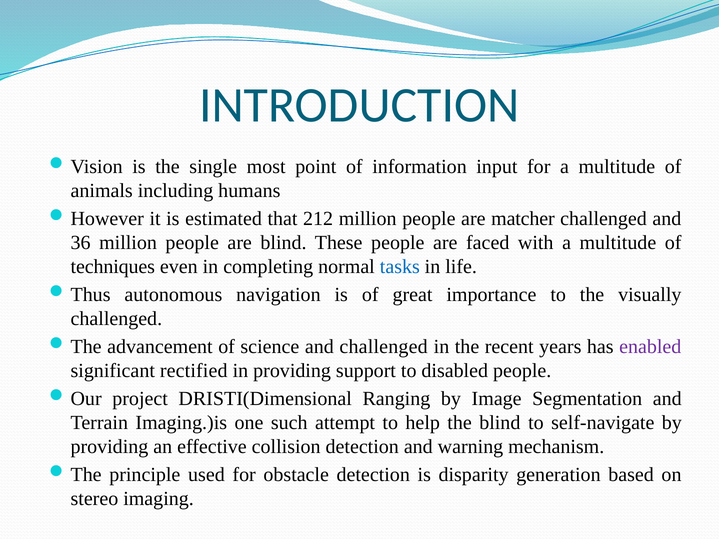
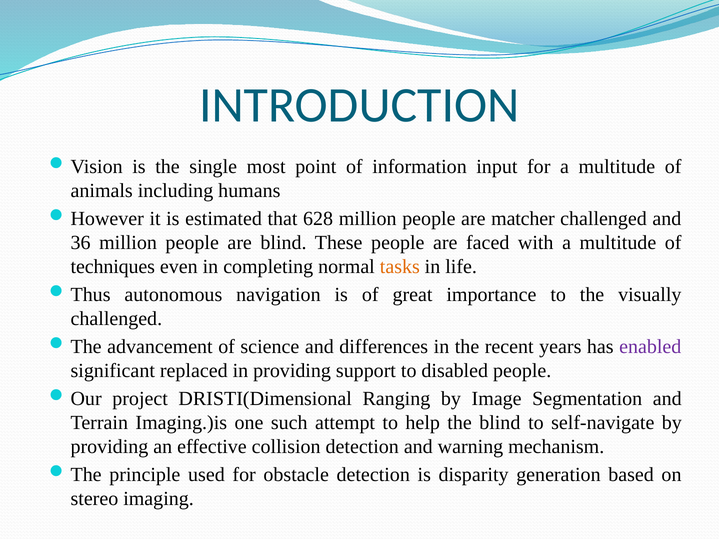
212: 212 -> 628
tasks colour: blue -> orange
and challenged: challenged -> differences
rectified: rectified -> replaced
